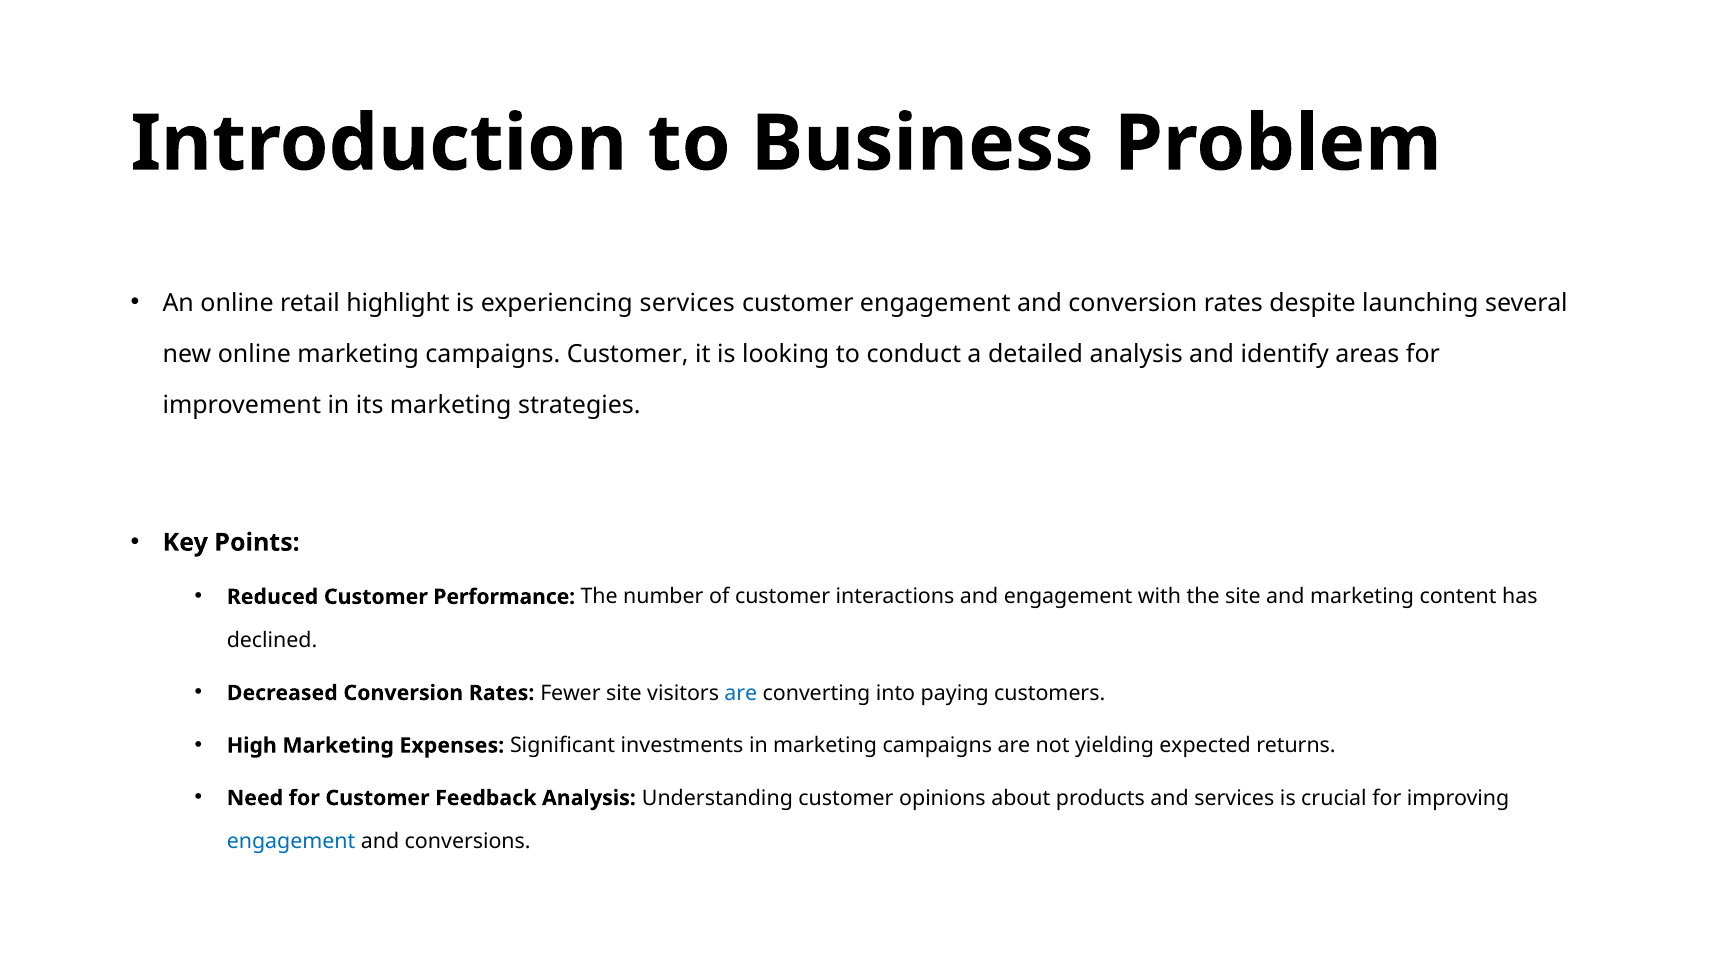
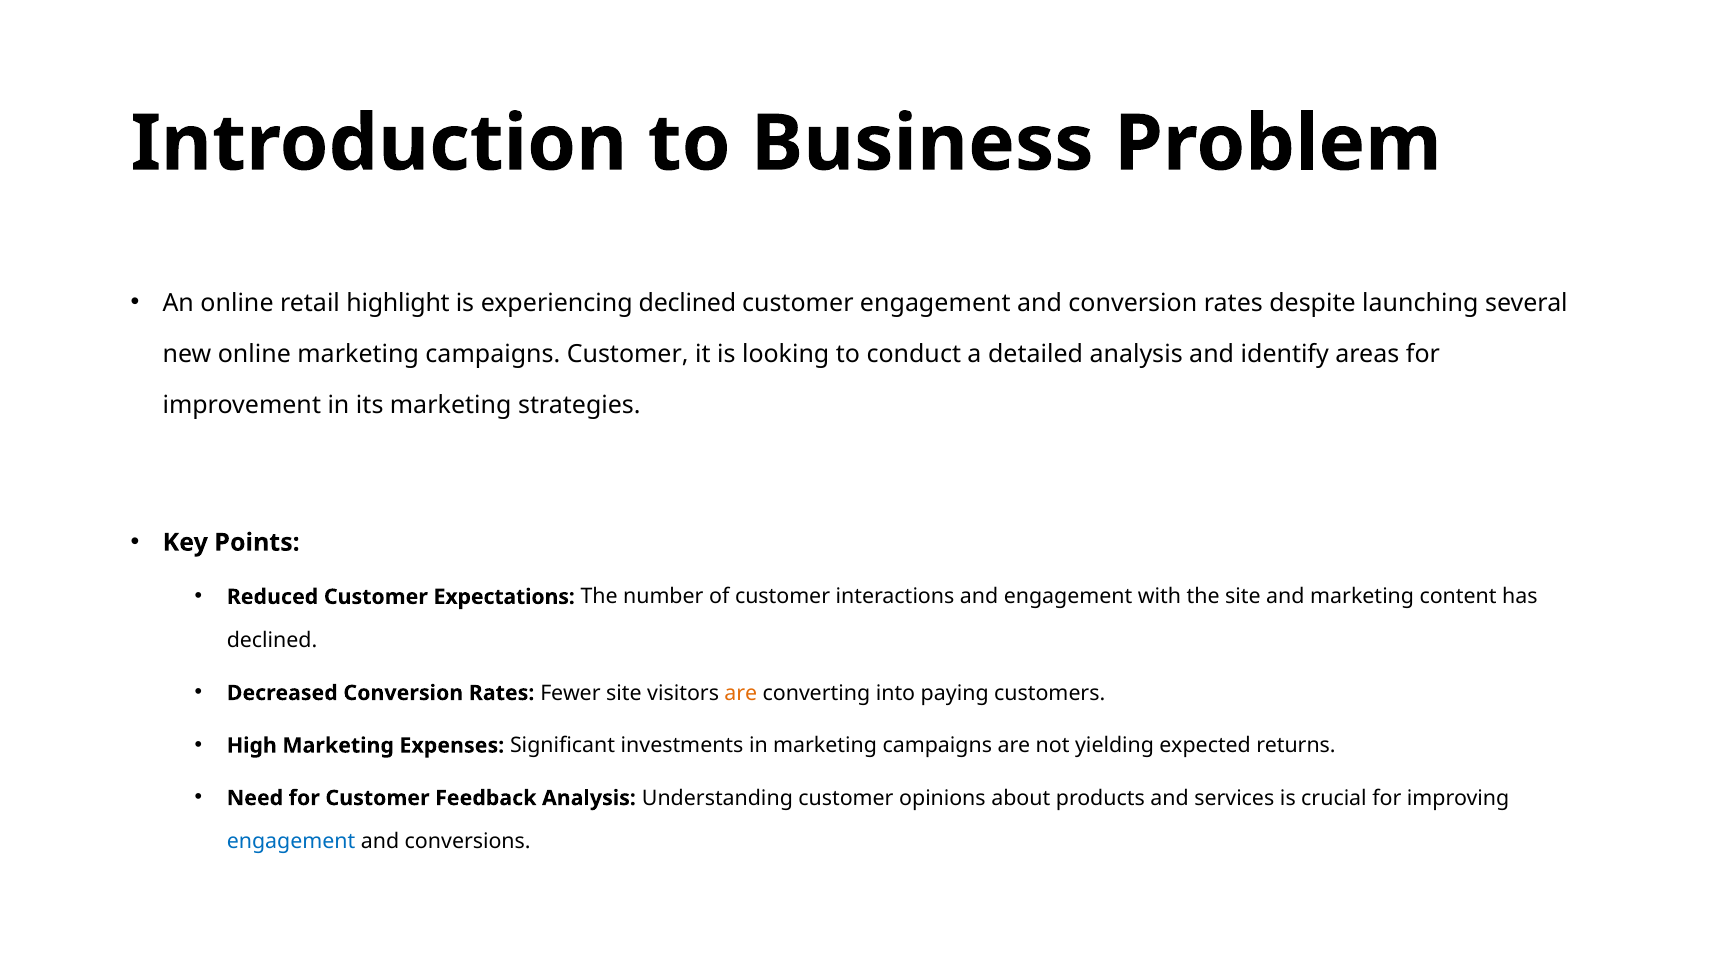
experiencing services: services -> declined
Performance: Performance -> Expectations
are at (741, 693) colour: blue -> orange
